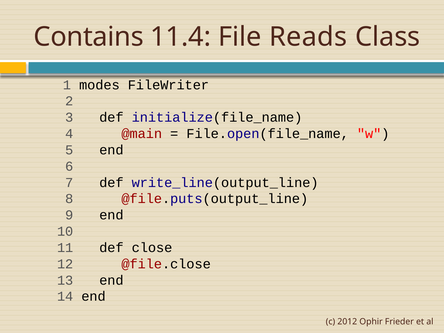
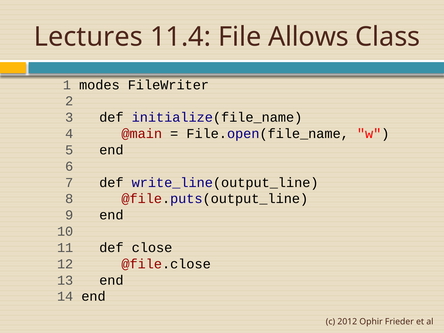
Contains: Contains -> Lectures
Reads: Reads -> Allows
